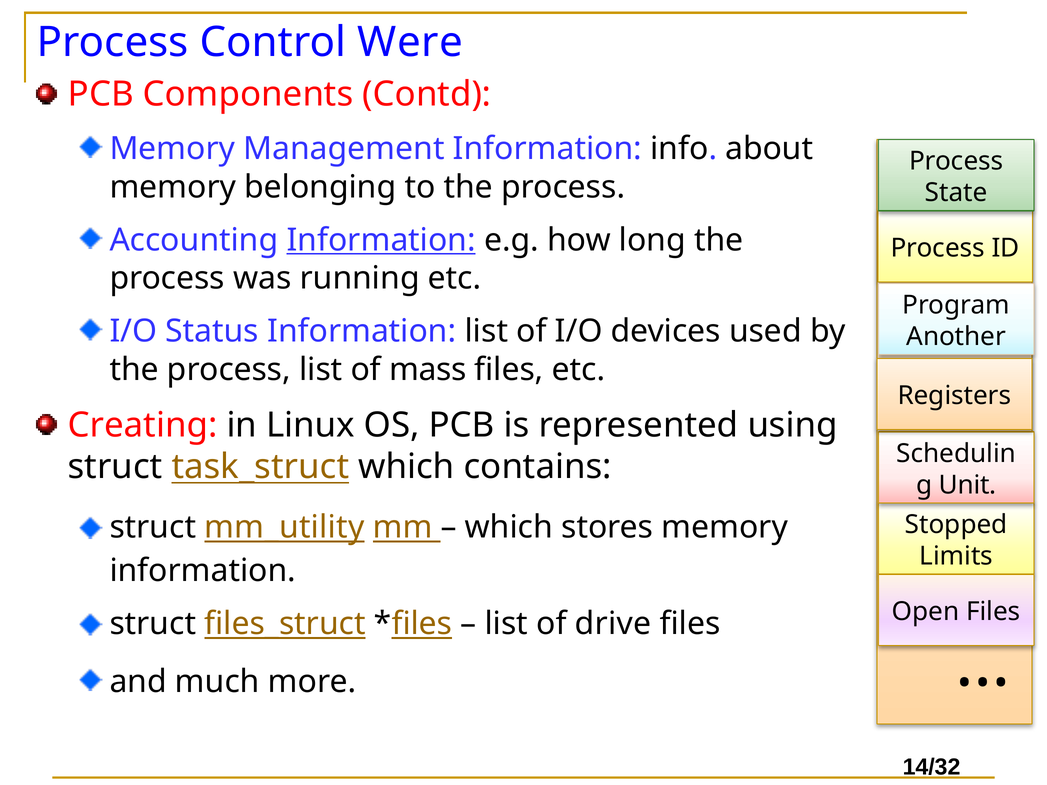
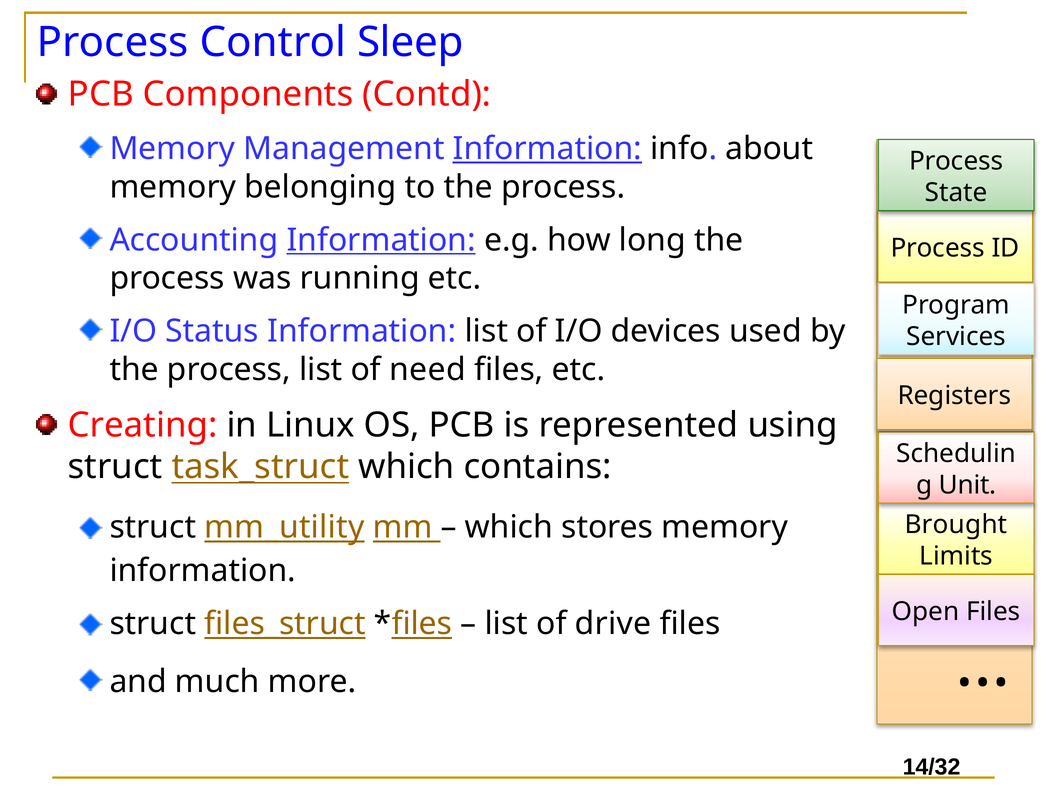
Were: Were -> Sleep
Information at (547, 149) underline: none -> present
Another: Another -> Services
mass: mass -> need
Stopped: Stopped -> Brought
